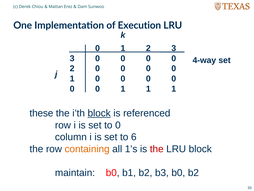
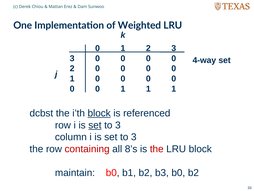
Execution: Execution -> Weighted
these: these -> dcbst
set at (95, 125) underline: none -> present
0 at (118, 125): 0 -> 3
6 at (134, 137): 6 -> 3
containing colour: orange -> red
1’s: 1’s -> 8’s
